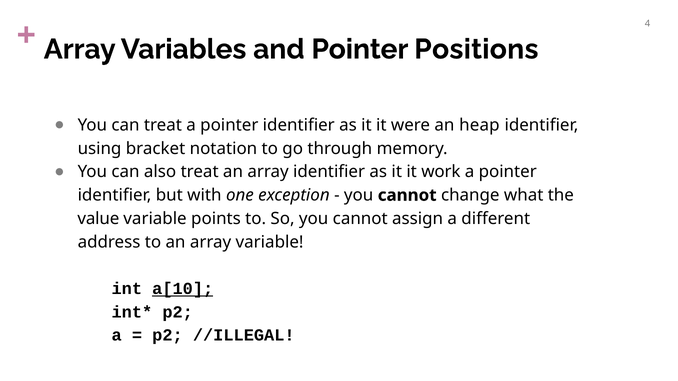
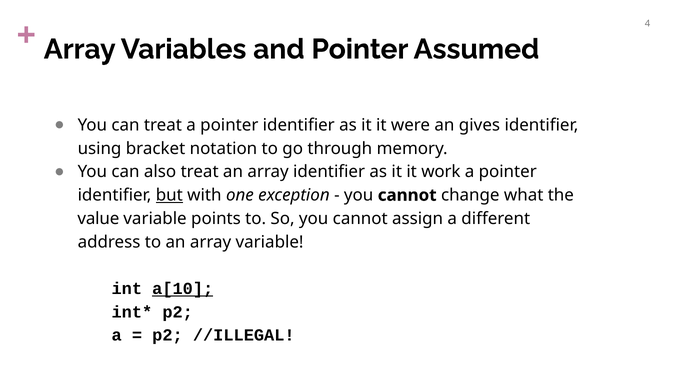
Positions: Positions -> Assumed
heap: heap -> gives
but underline: none -> present
